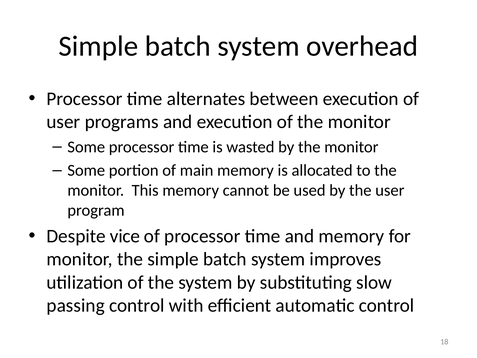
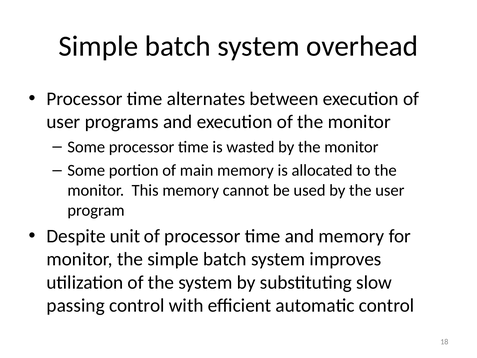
vice: vice -> unit
